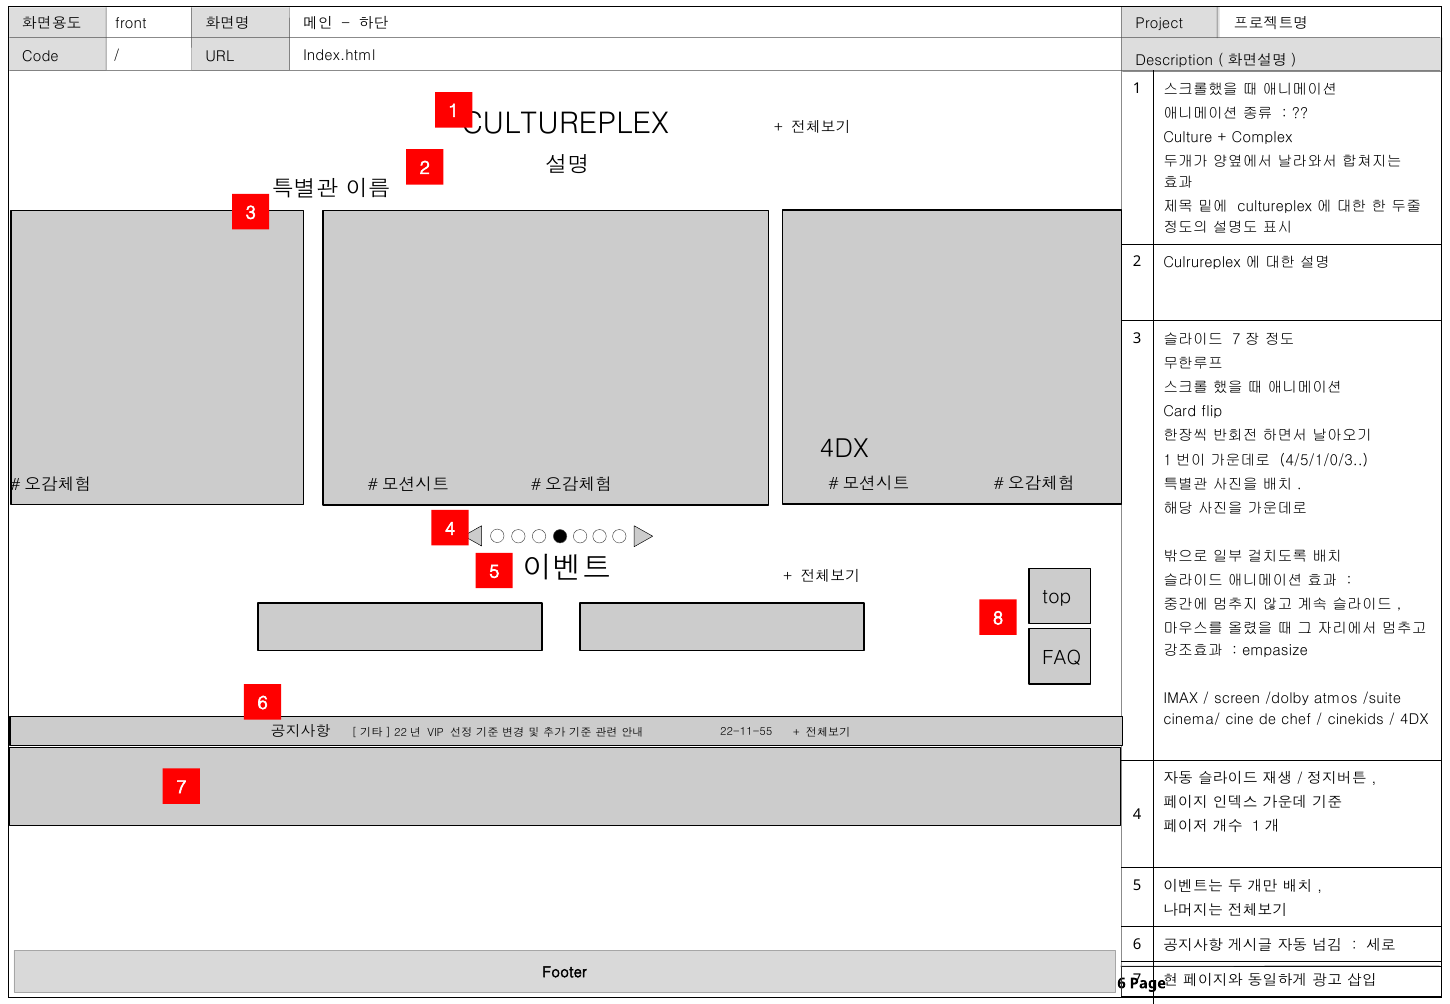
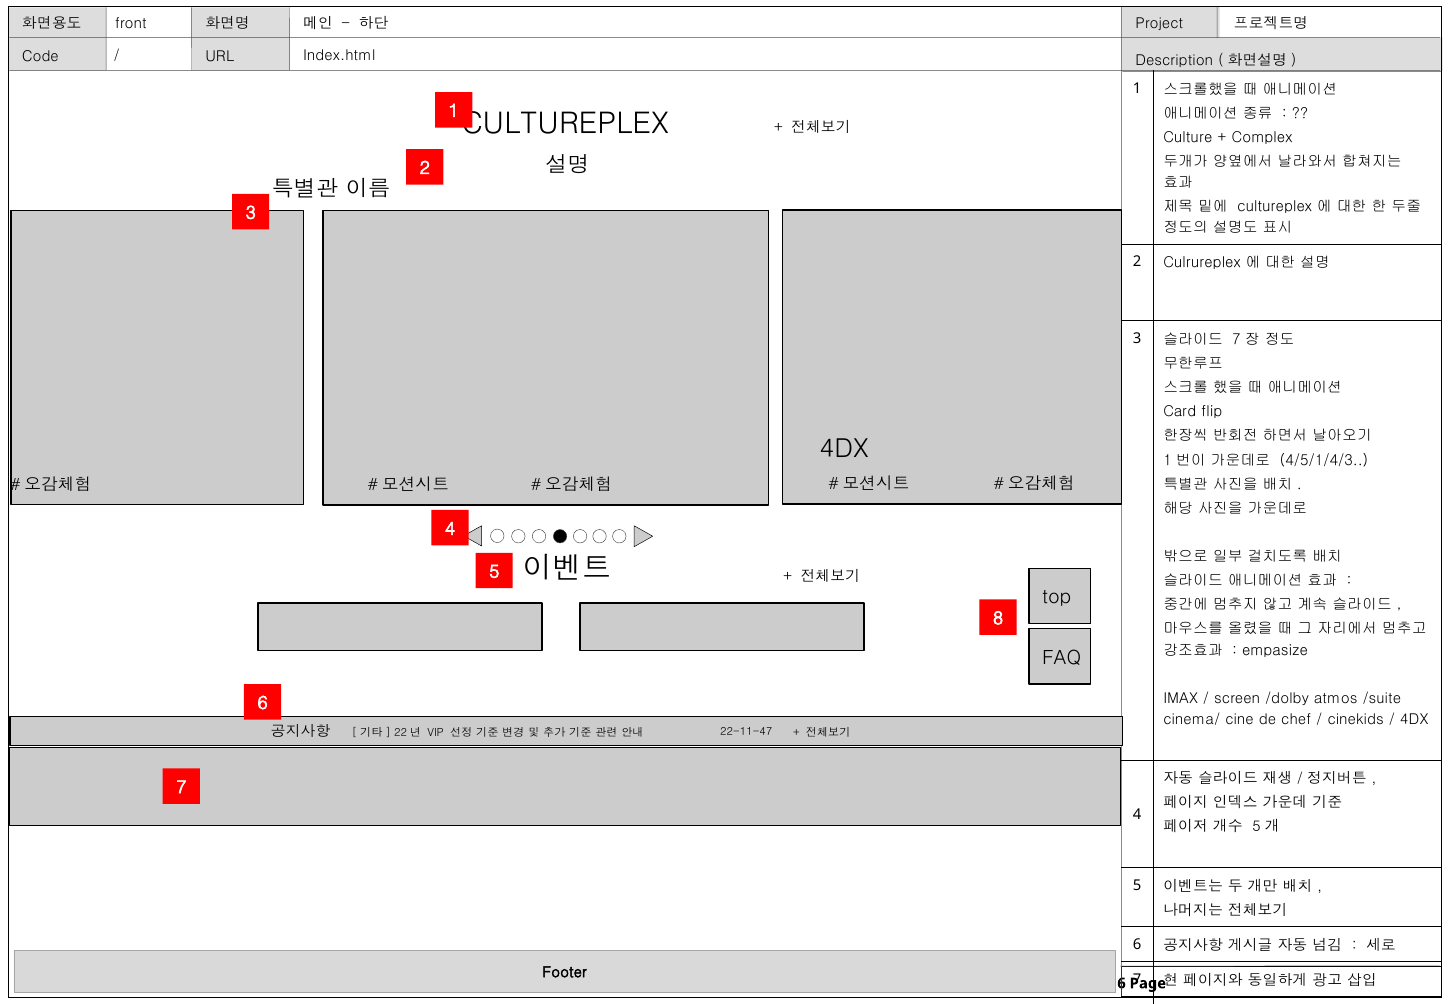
4/5/1/0/3: 4/5/1/0/3 -> 4/5/1/4/3
22-11-55: 22-11-55 -> 22-11-47
1 at (1256, 827): 1 -> 5
